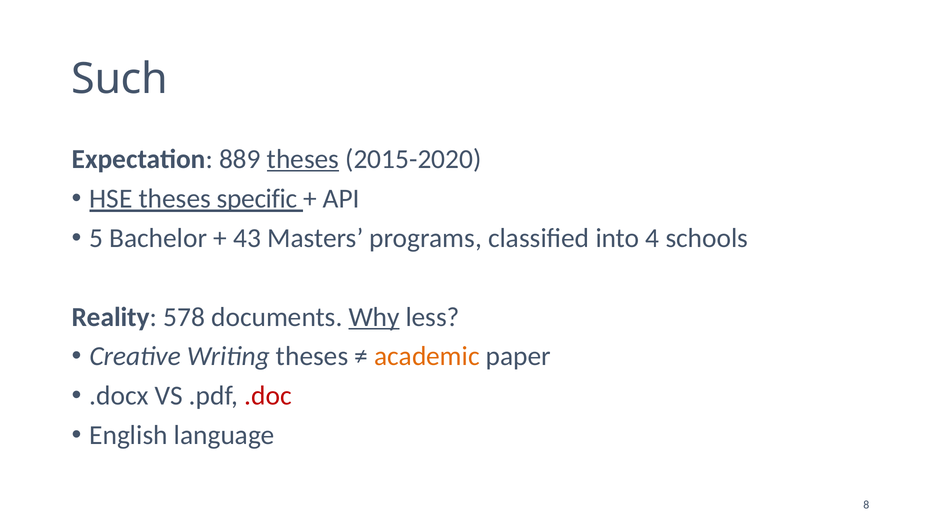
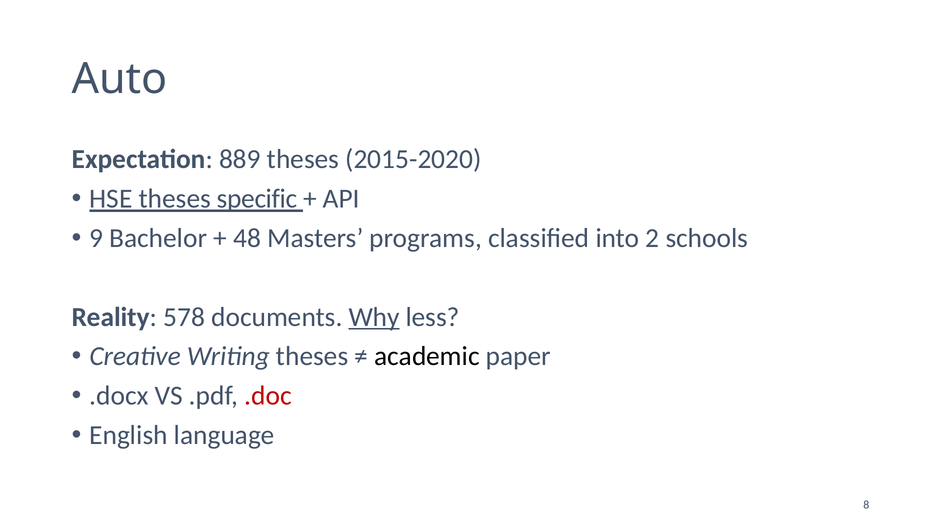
Such: Such -> Auto
theses at (303, 159) underline: present -> none
5: 5 -> 9
43: 43 -> 48
4: 4 -> 2
academic colour: orange -> black
